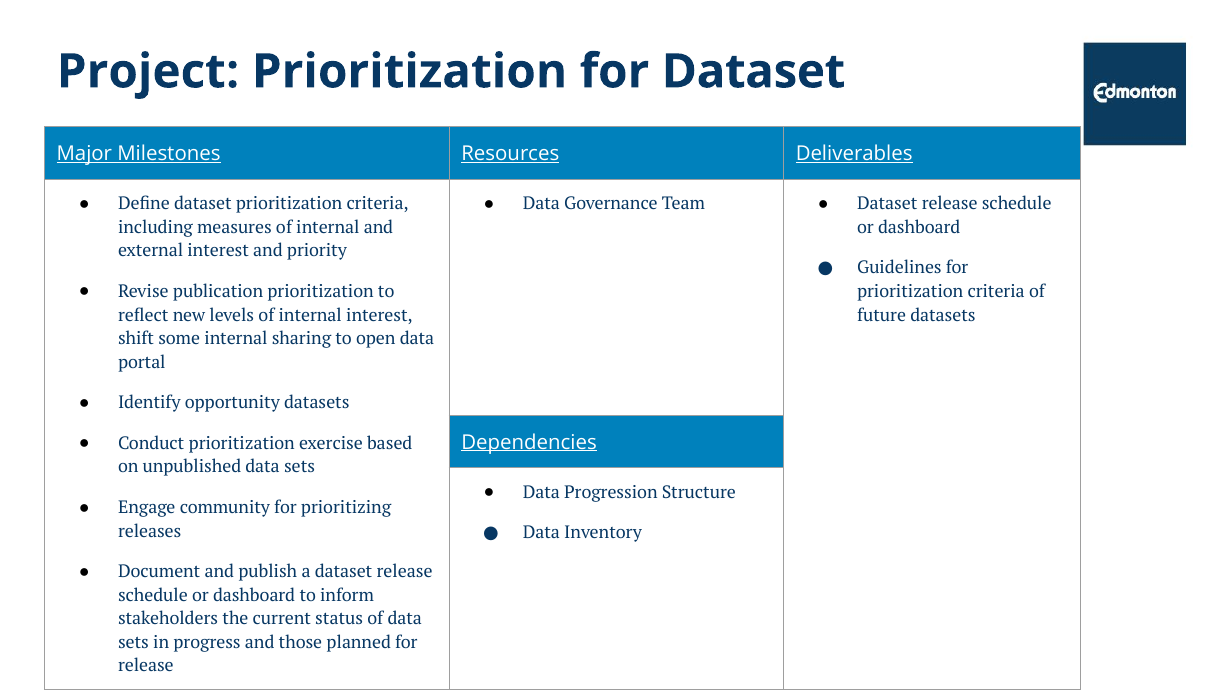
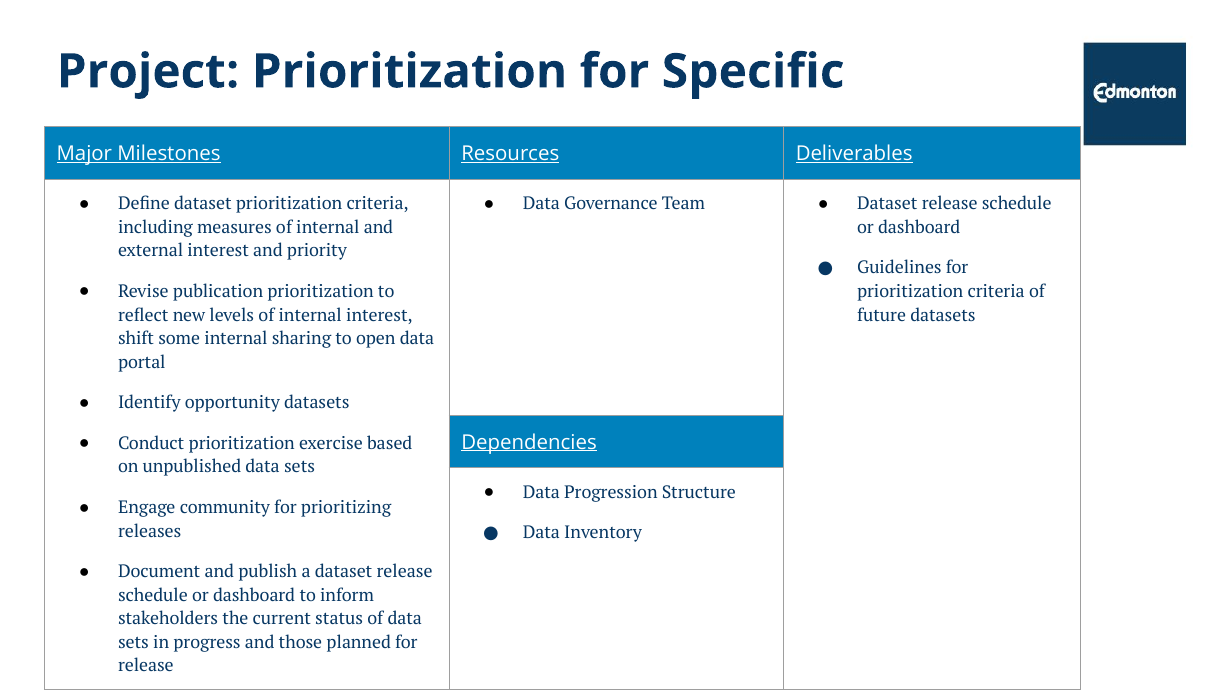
for Dataset: Dataset -> Specific
